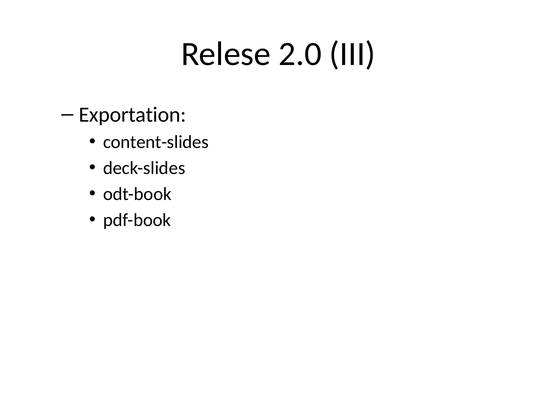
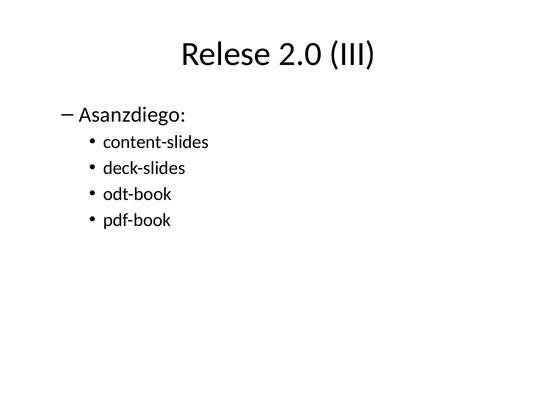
Exportation: Exportation -> Asanzdiego
